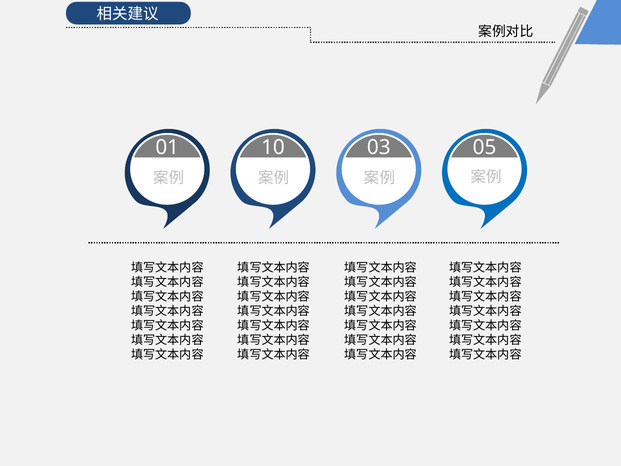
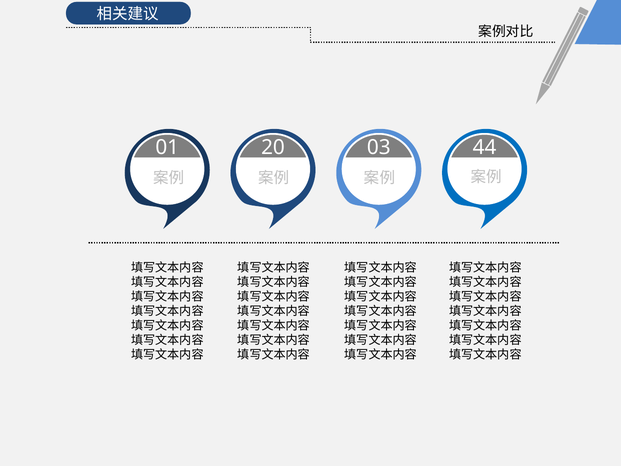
10: 10 -> 20
05: 05 -> 44
